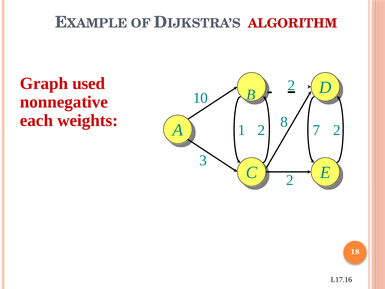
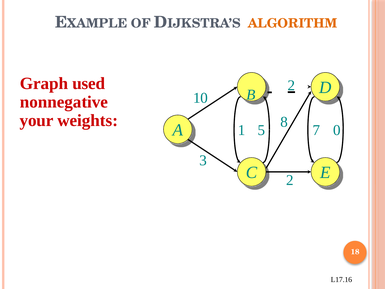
ALGORITHM colour: red -> orange
each: each -> your
1 2: 2 -> 5
7 2: 2 -> 0
